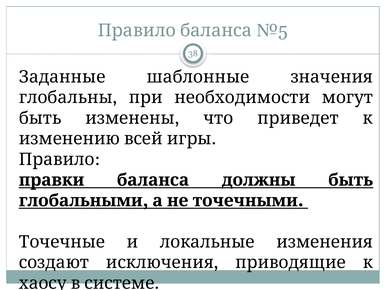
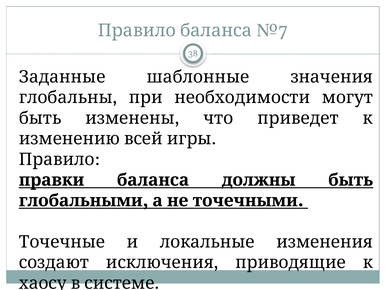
№5: №5 -> №7
